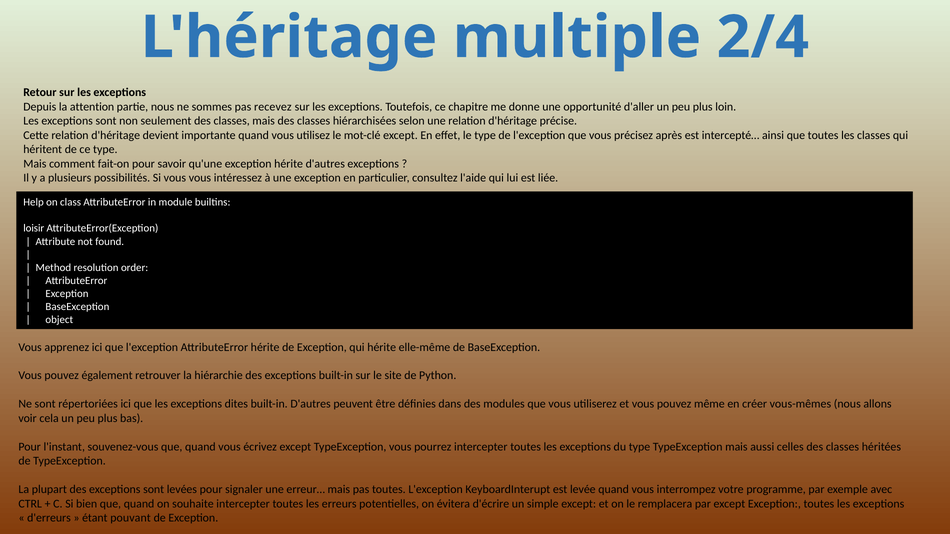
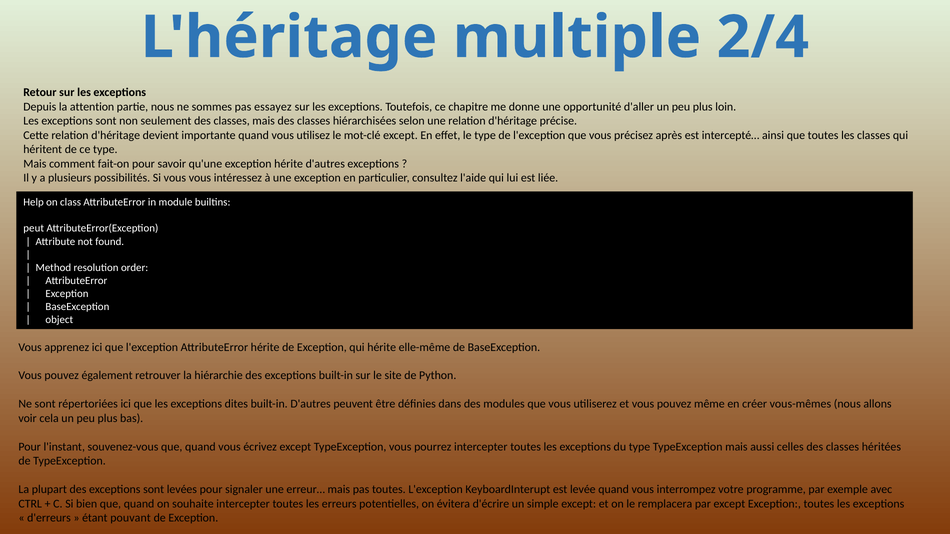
recevez: recevez -> essayez
loisir: loisir -> peut
